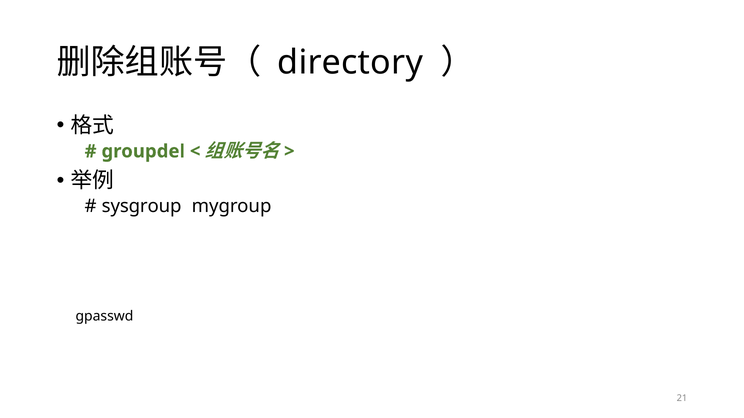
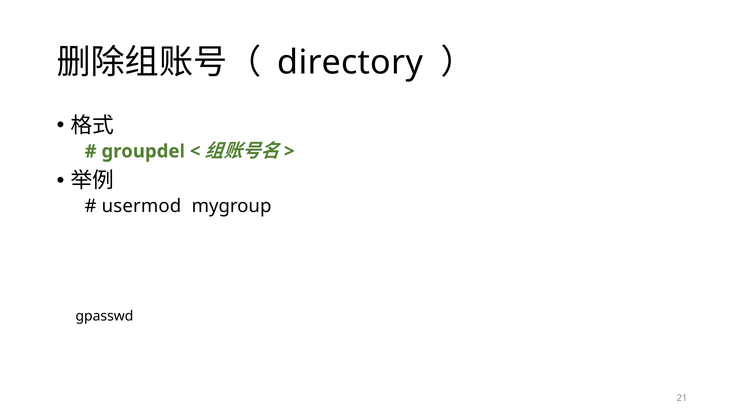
sysgroup: sysgroup -> usermod
